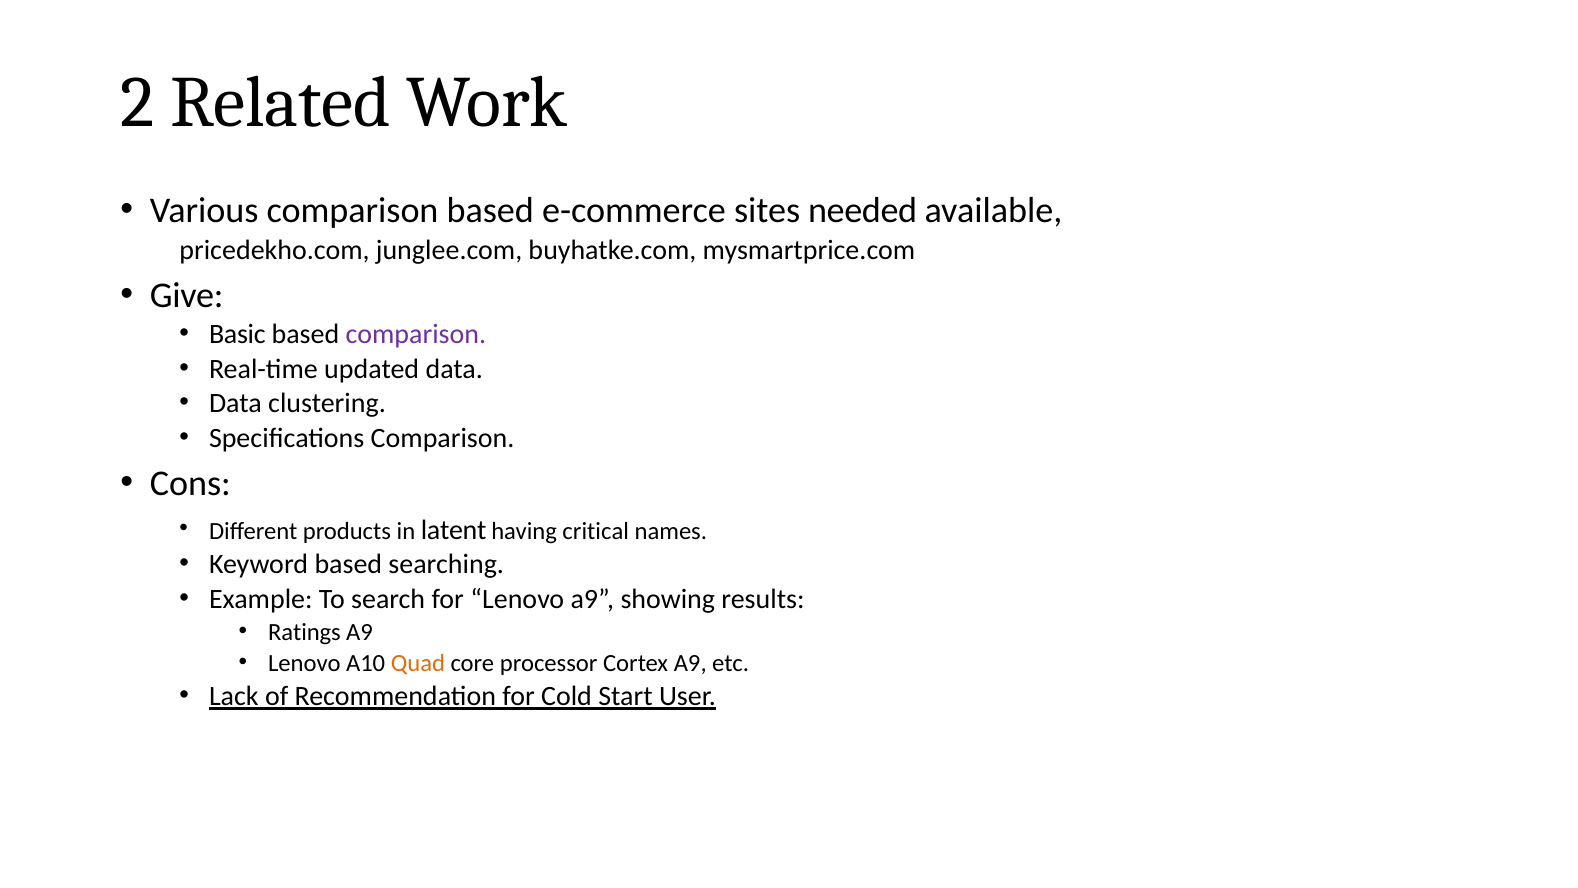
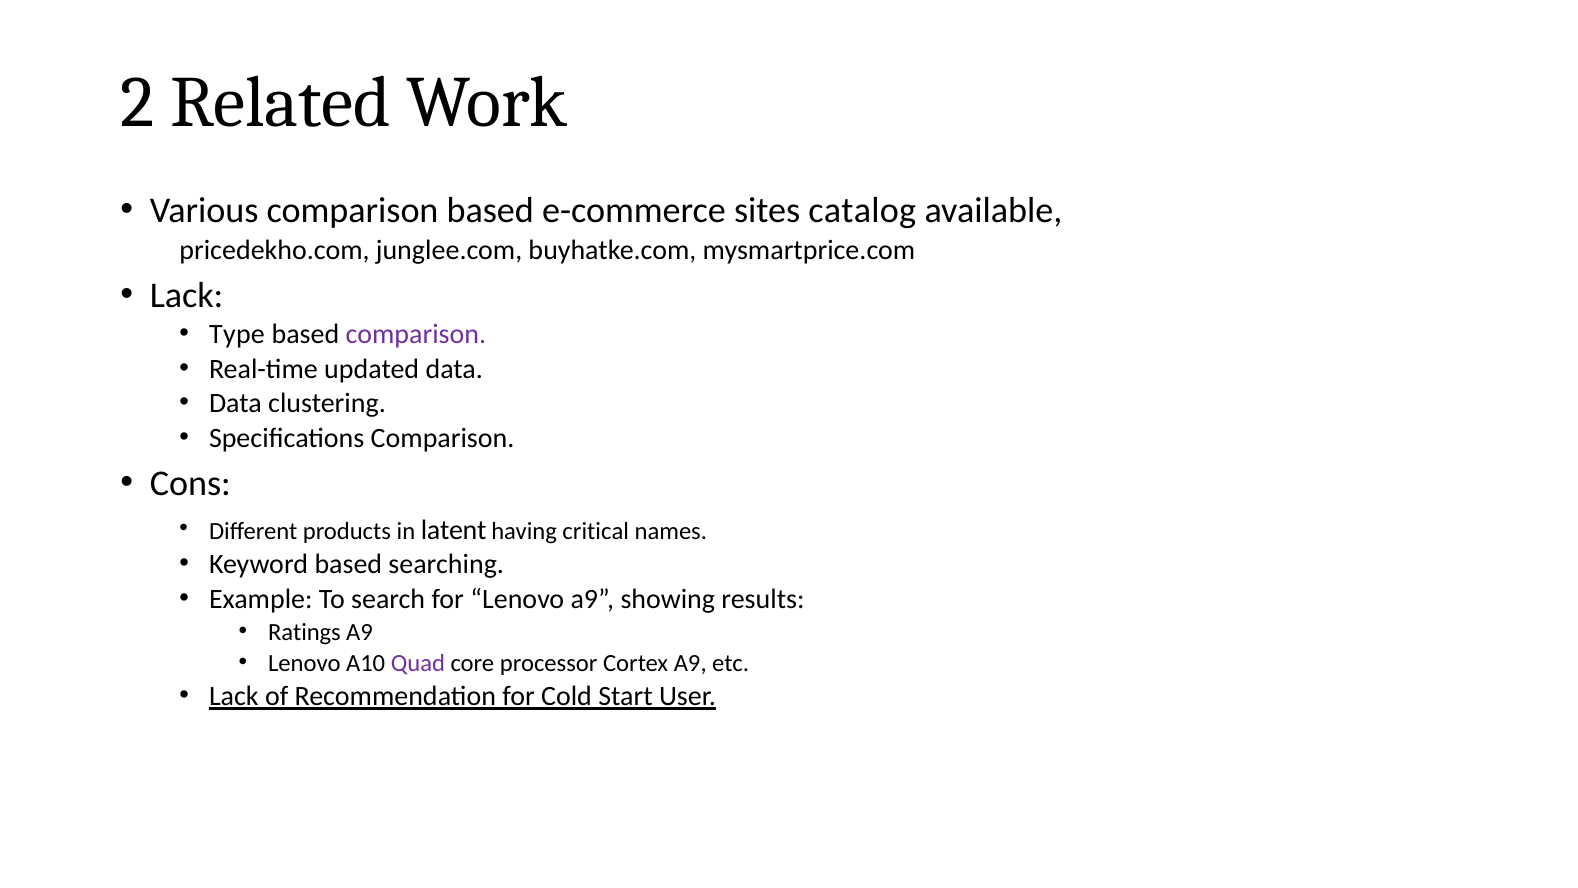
needed: needed -> catalog
Give at (187, 295): Give -> Lack
Basic: Basic -> Type
Quad colour: orange -> purple
